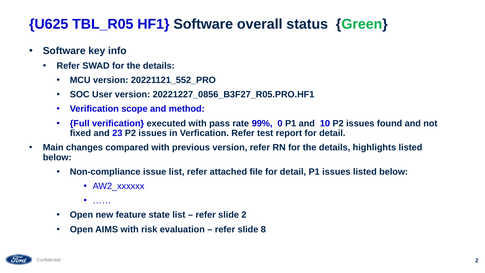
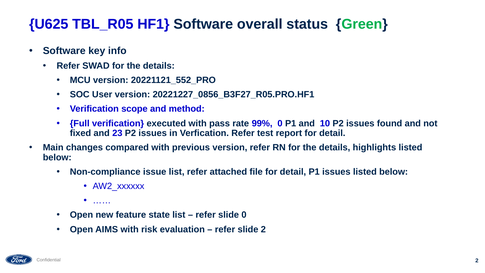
slide 2: 2 -> 0
slide 8: 8 -> 2
